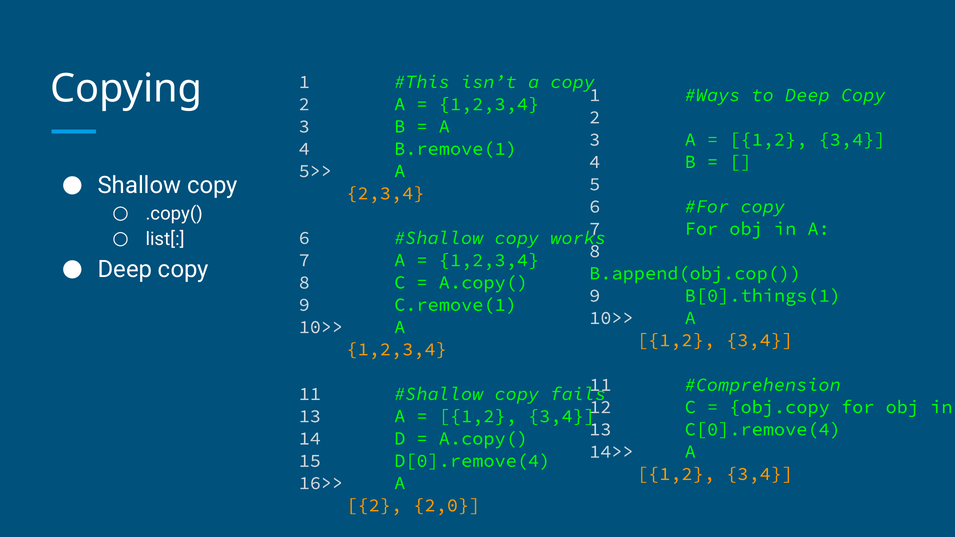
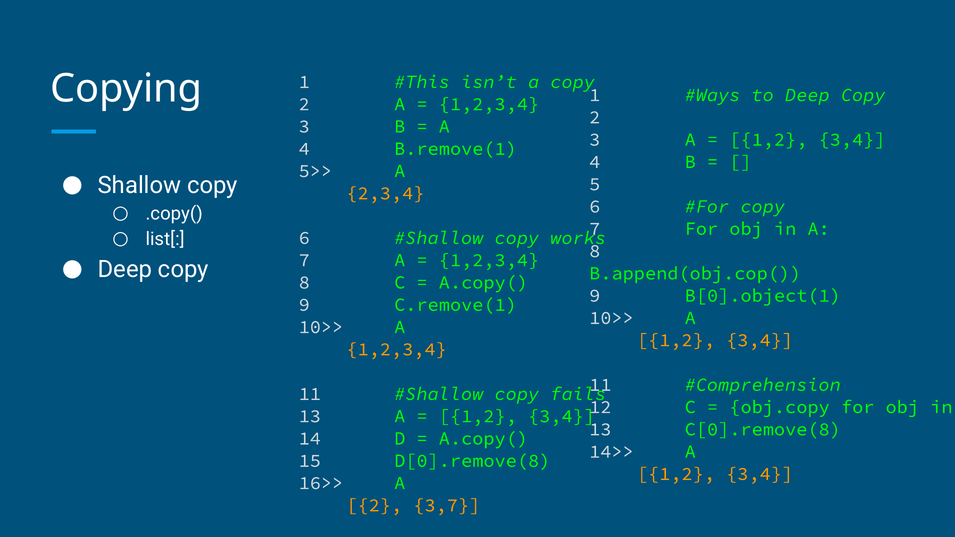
B[0].things(1: B[0].things(1 -> B[0].object(1
C[0].remove(4: C[0].remove(4 -> C[0].remove(8
D[0].remove(4: D[0].remove(4 -> D[0].remove(8
2,0: 2,0 -> 3,7
